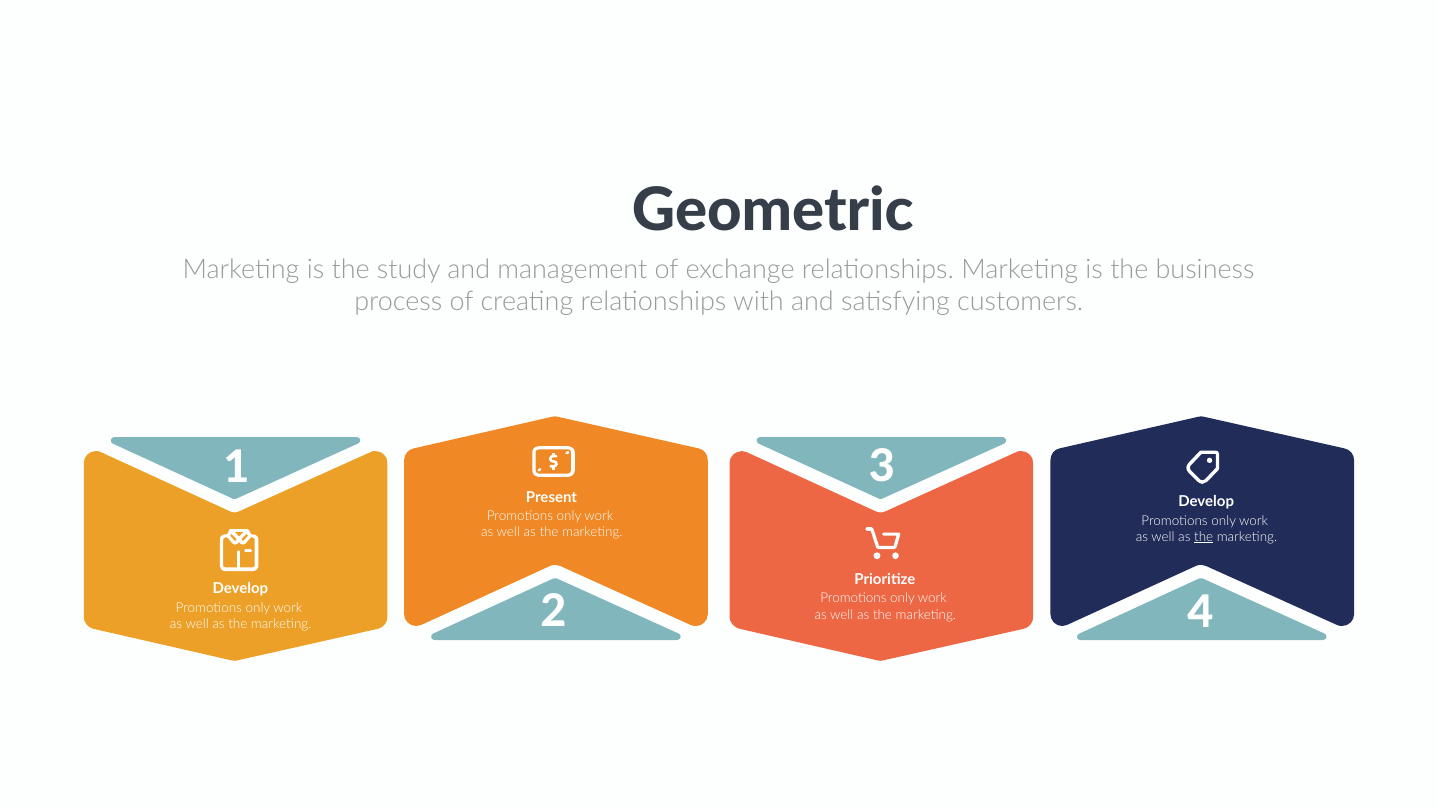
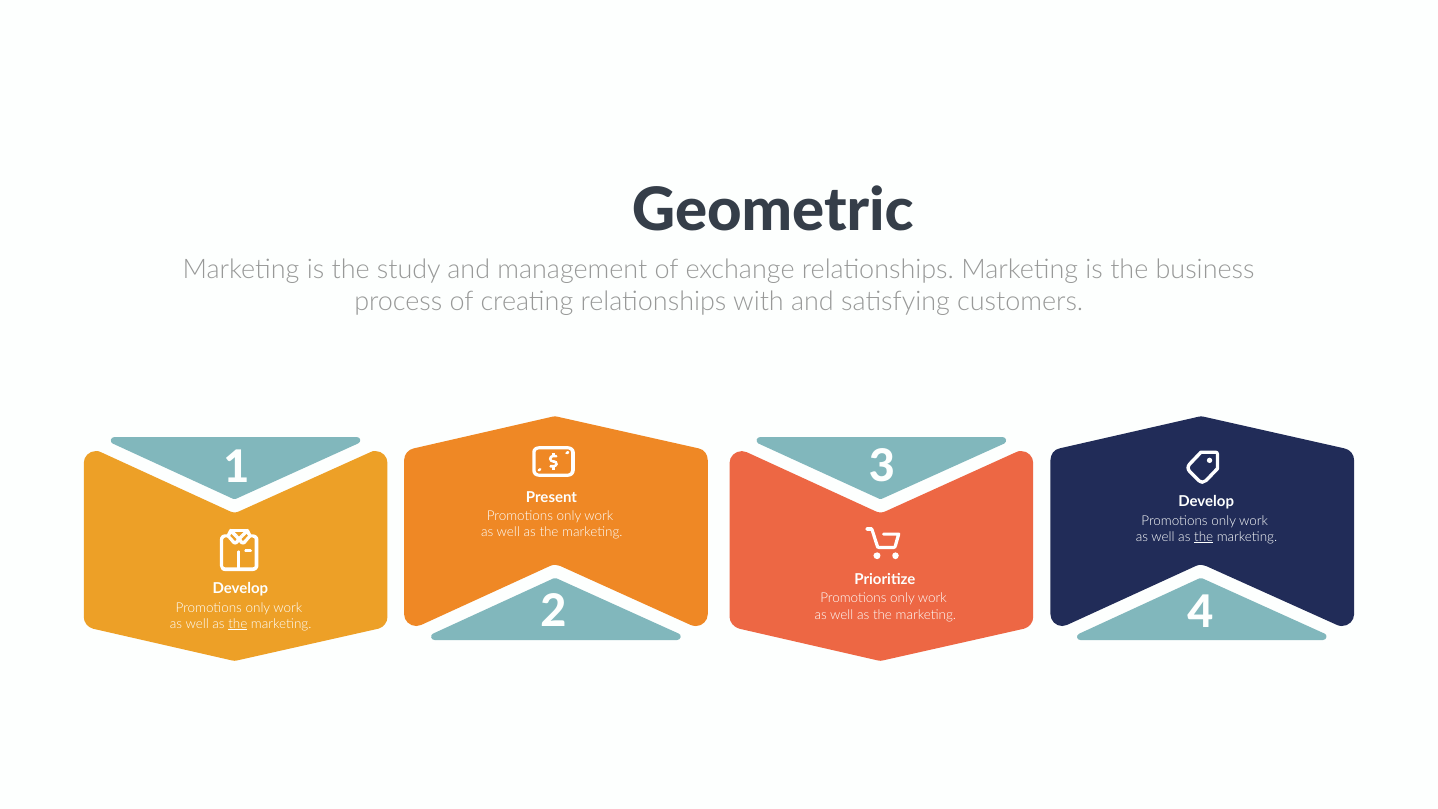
the at (238, 624) underline: none -> present
